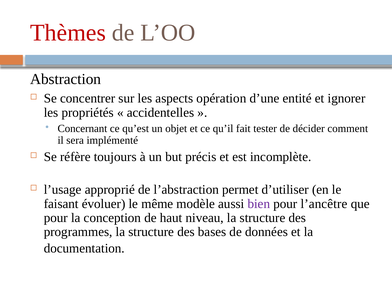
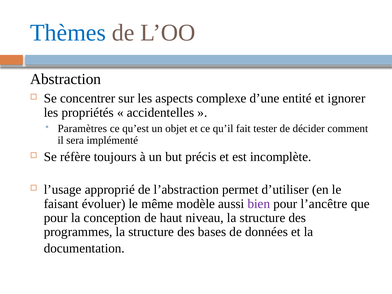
Thèmes colour: red -> blue
opération: opération -> complexe
Concernant: Concernant -> Paramètres
